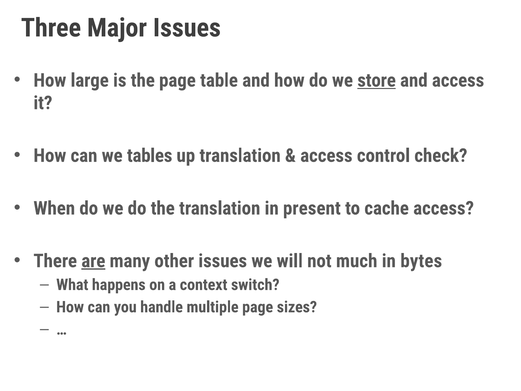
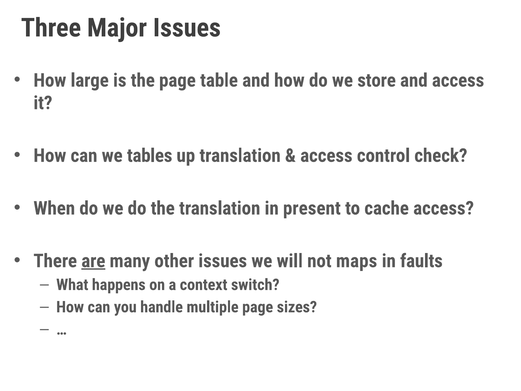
store underline: present -> none
much: much -> maps
bytes: bytes -> faults
